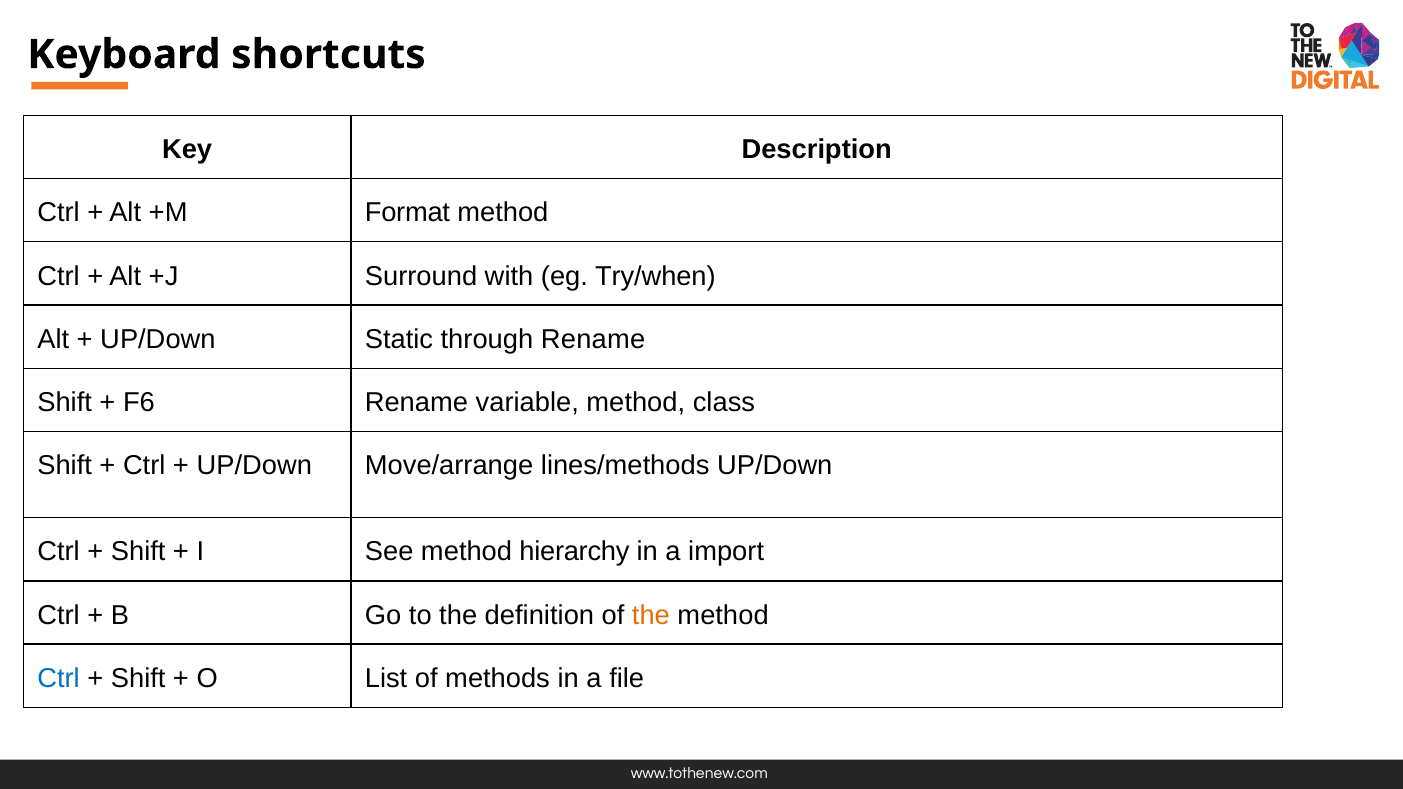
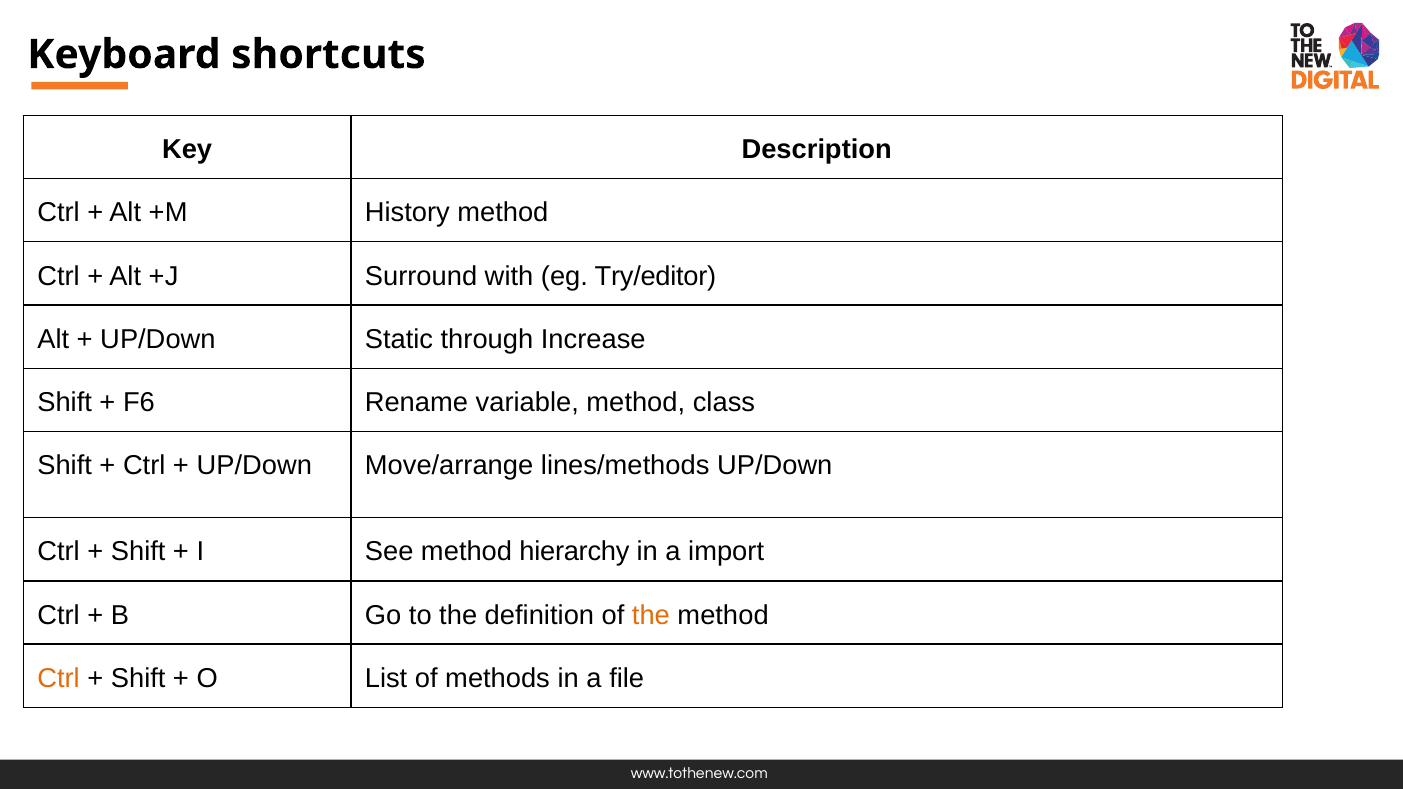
Format: Format -> History
Try/when: Try/when -> Try/editor
through Rename: Rename -> Increase
Ctrl at (58, 679) colour: blue -> orange
